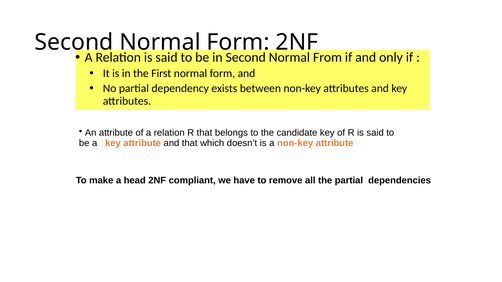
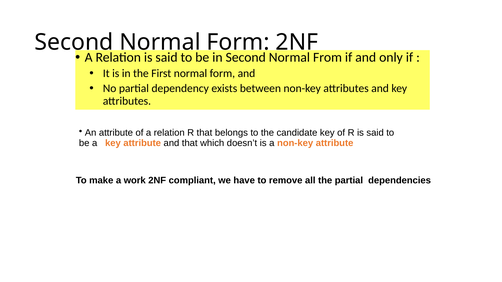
head: head -> work
